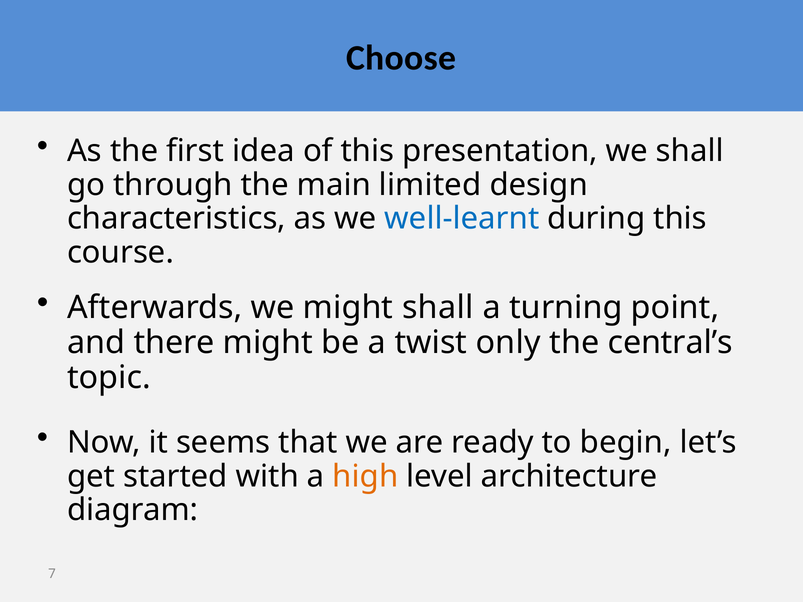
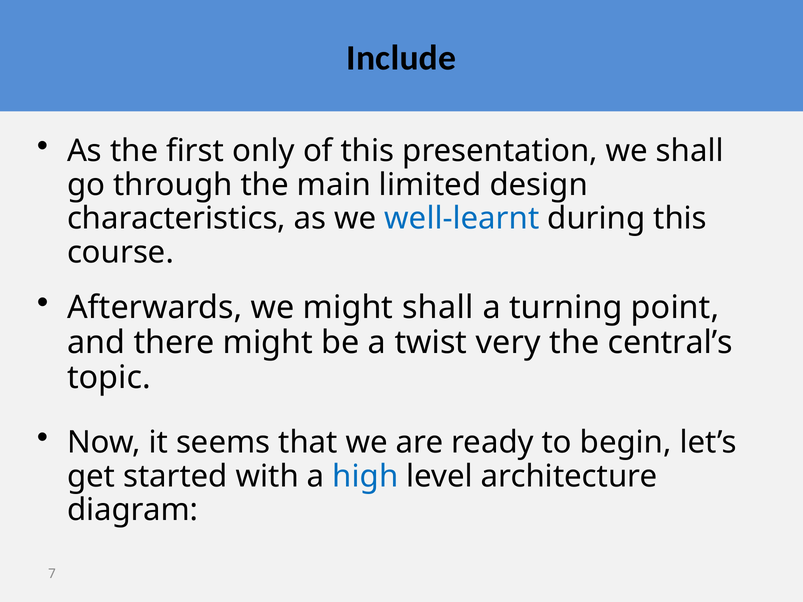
Choose: Choose -> Include
idea: idea -> only
only: only -> very
high colour: orange -> blue
